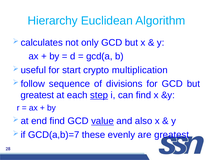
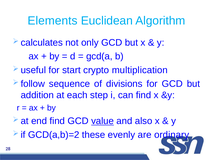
Hierarchy: Hierarchy -> Elements
greatest at (37, 95): greatest -> addition
step underline: present -> none
GCD(a,b)=7: GCD(a,b)=7 -> GCD(a,b)=2
are greatest: greatest -> ordinary
